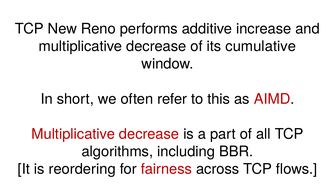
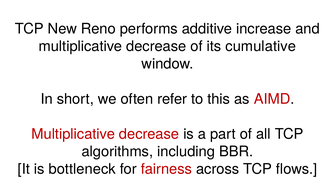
reordering: reordering -> bottleneck
